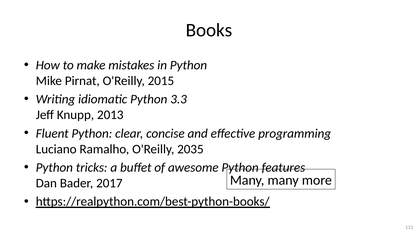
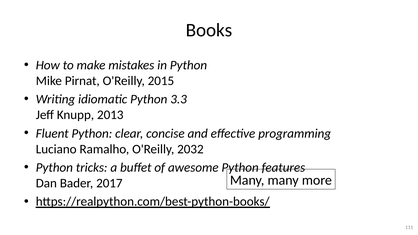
2035: 2035 -> 2032
